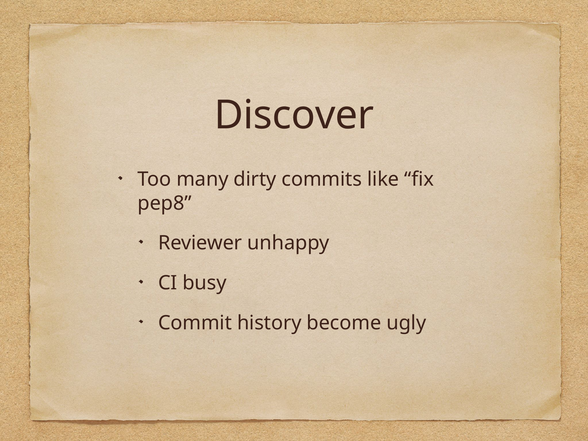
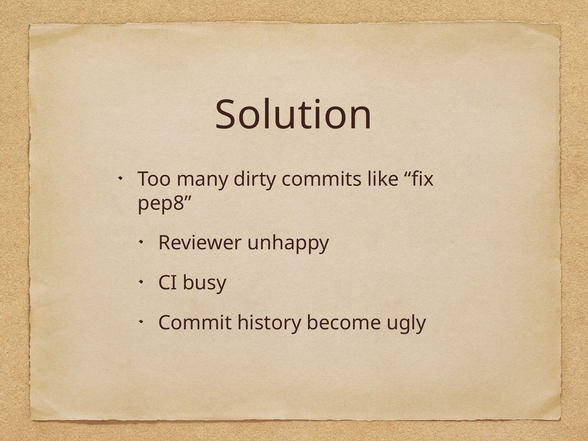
Discover: Discover -> Solution
